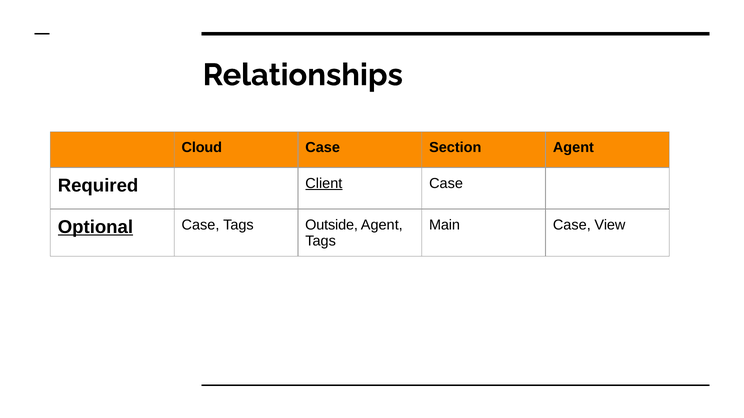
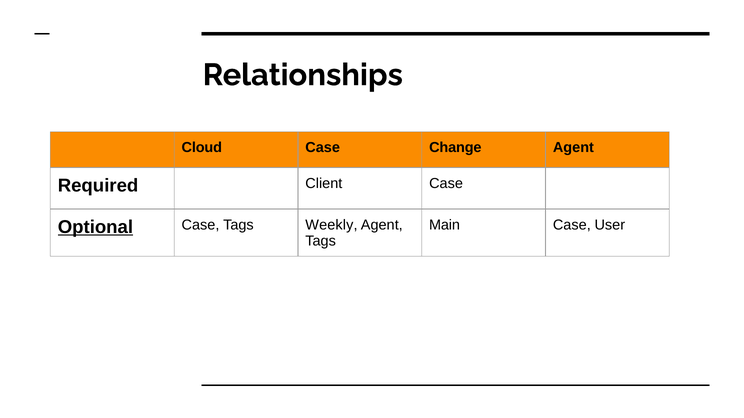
Section: Section -> Change
Client underline: present -> none
View: View -> User
Outside: Outside -> Weekly
